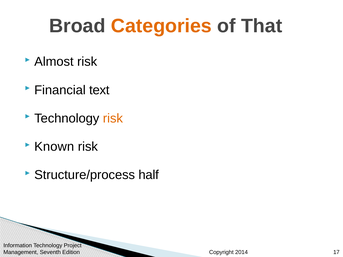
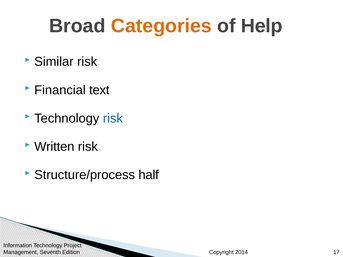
That: That -> Help
Almost: Almost -> Similar
risk at (113, 118) colour: orange -> blue
Known: Known -> Written
